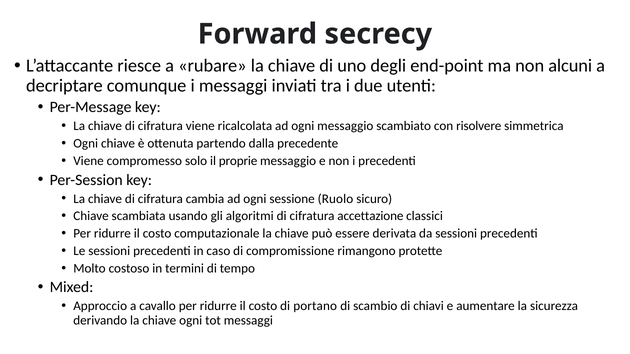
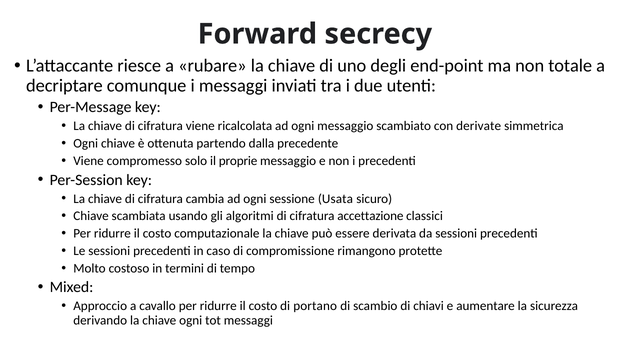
alcuni: alcuni -> totale
risolvere: risolvere -> derivate
Ruolo: Ruolo -> Usata
